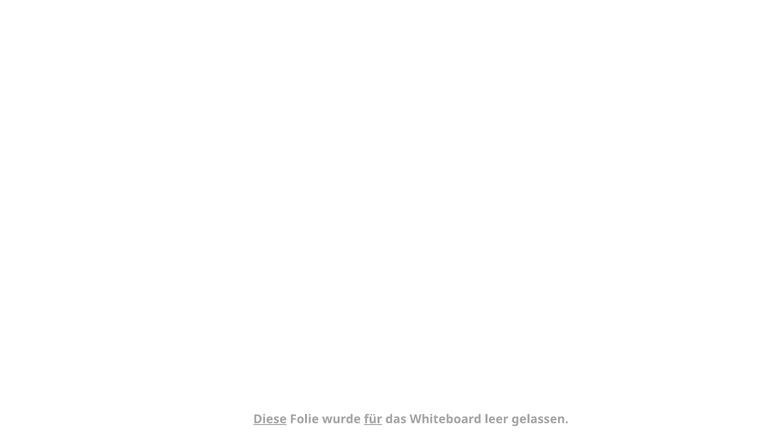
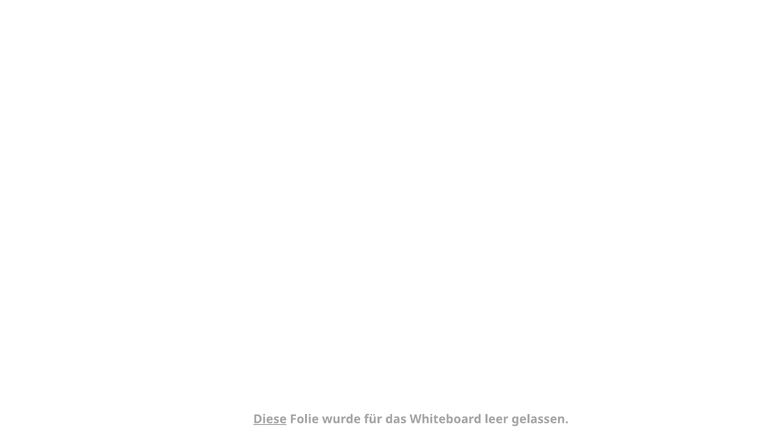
für underline: present -> none
